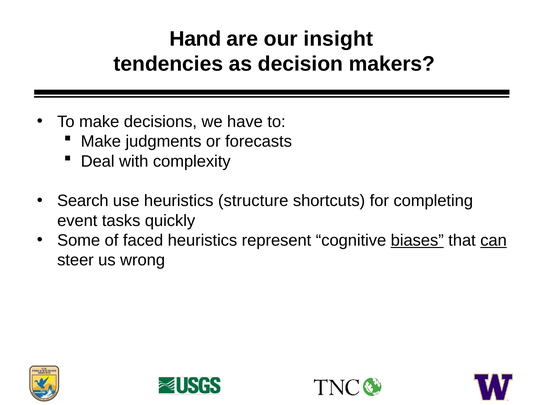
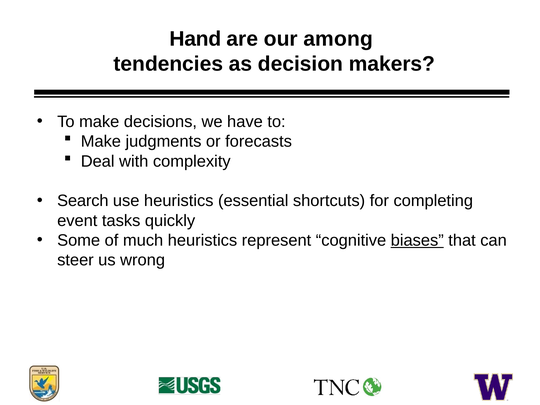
insight: insight -> among
structure: structure -> essential
faced: faced -> much
can underline: present -> none
